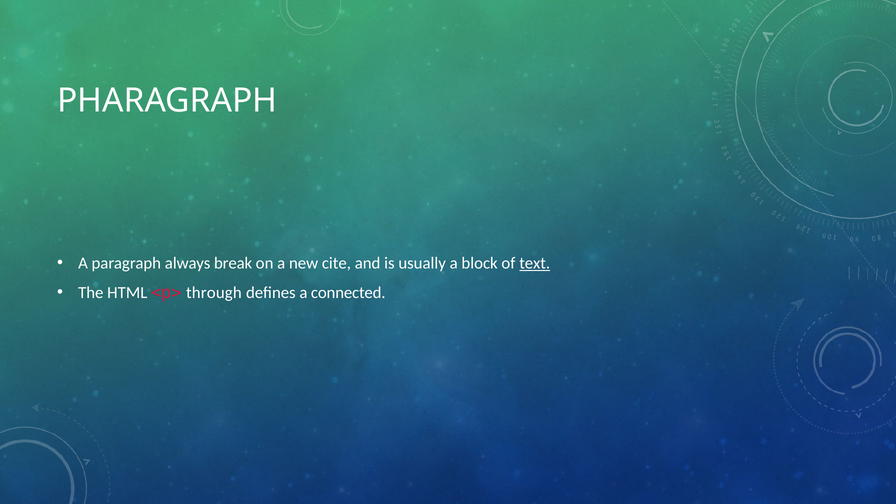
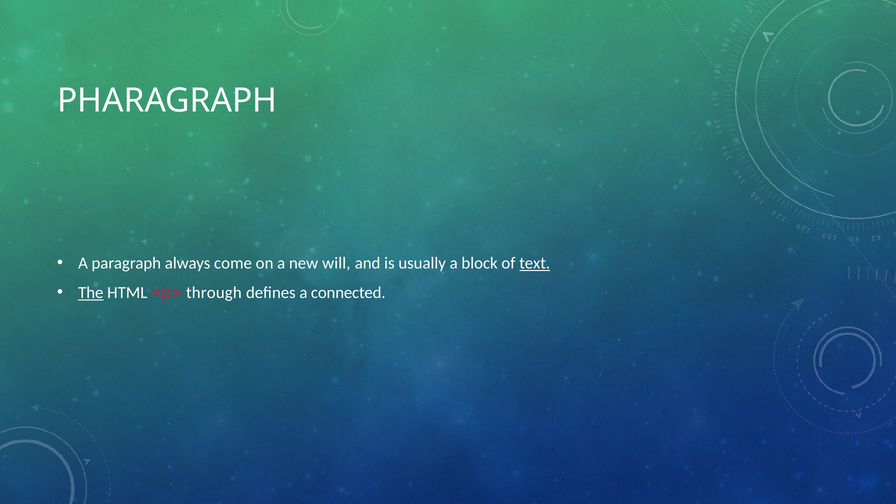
break: break -> come
cite: cite -> will
The underline: none -> present
